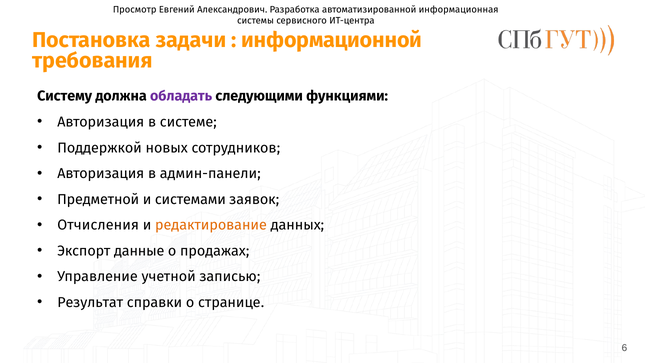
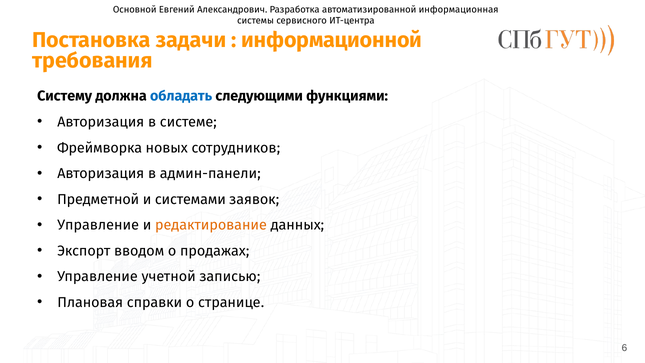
Просмотр: Просмотр -> Основной
обладать colour: purple -> blue
Поддержкой: Поддержкой -> Фреймворка
Отчисления at (98, 225): Отчисления -> Управление
данные: данные -> вводом
Результат: Результат -> Плановая
